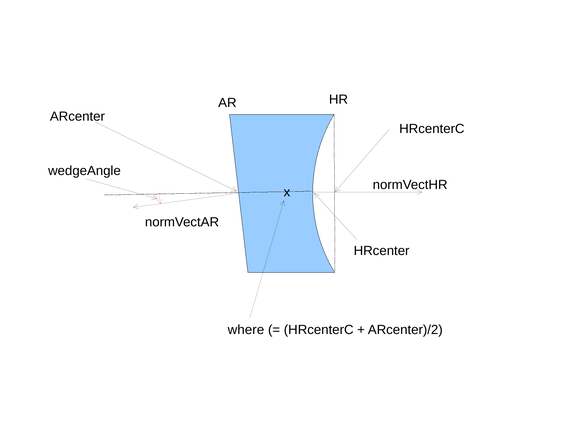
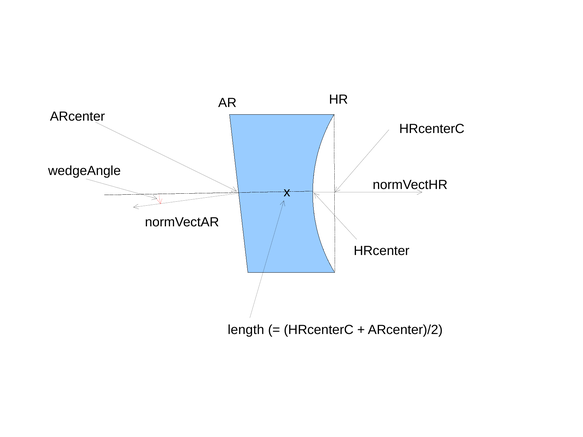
where: where -> length
